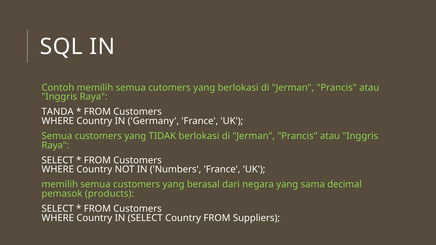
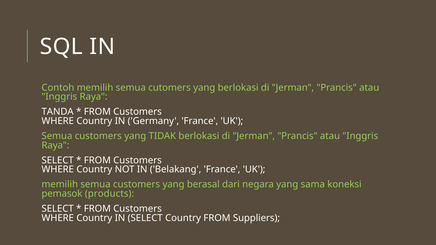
Numbers: Numbers -> Belakang
decimal: decimal -> koneksi
